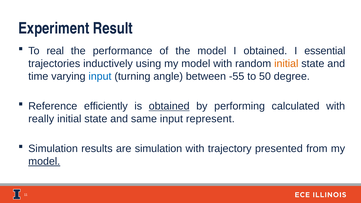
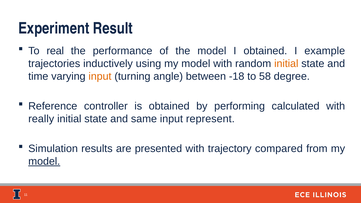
essential: essential -> example
input at (100, 76) colour: blue -> orange
-55: -55 -> -18
50: 50 -> 58
efficiently: efficiently -> controller
obtained at (169, 106) underline: present -> none
are simulation: simulation -> presented
presented: presented -> compared
